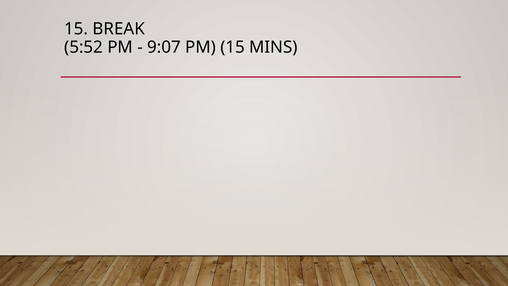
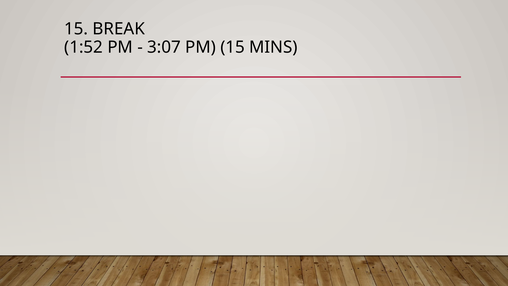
5:52: 5:52 -> 1:52
9:07: 9:07 -> 3:07
